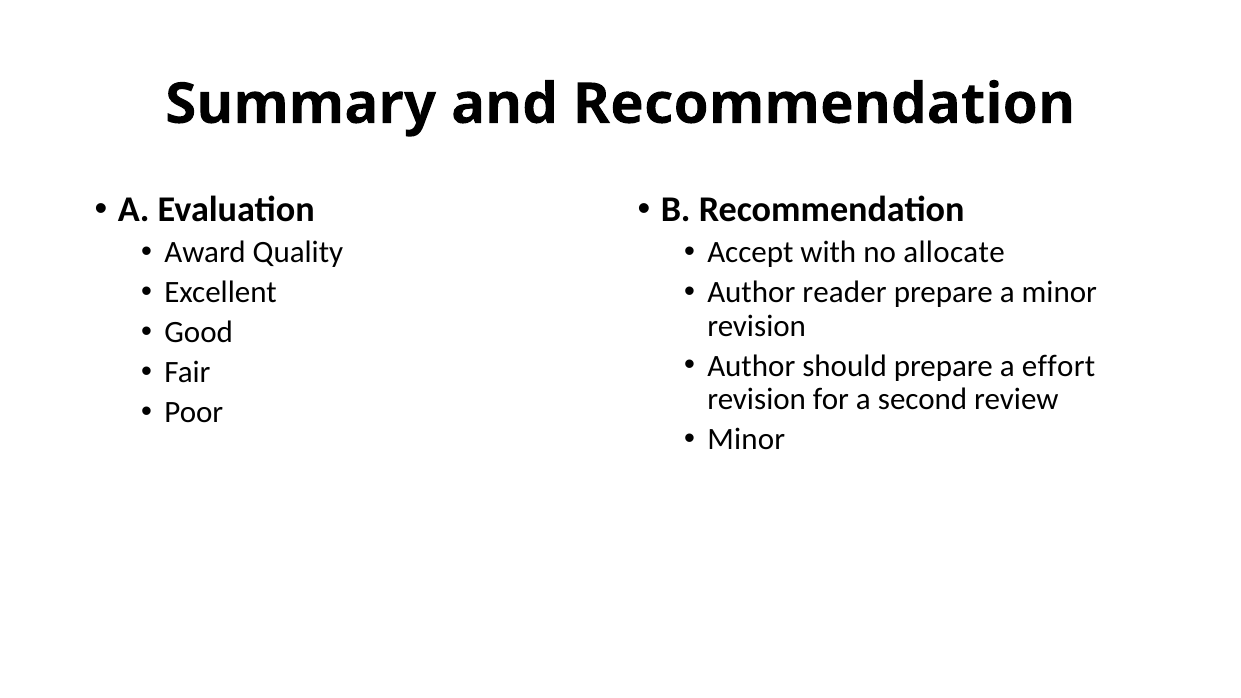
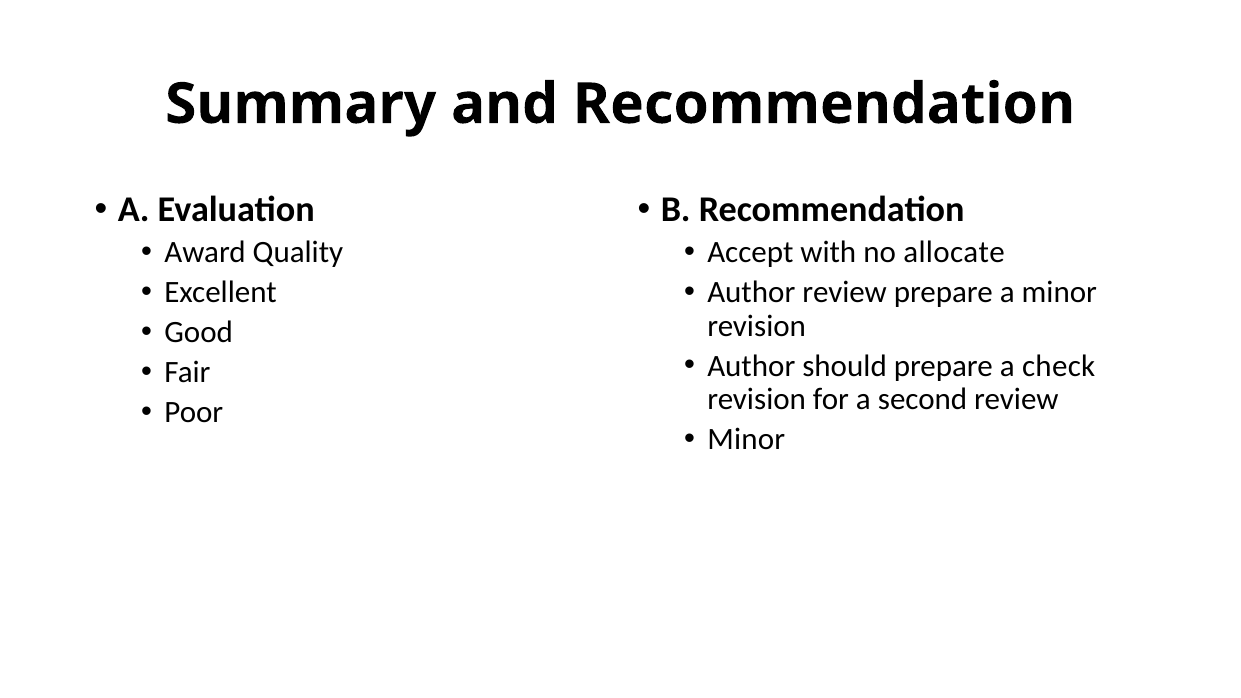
Author reader: reader -> review
effort: effort -> check
